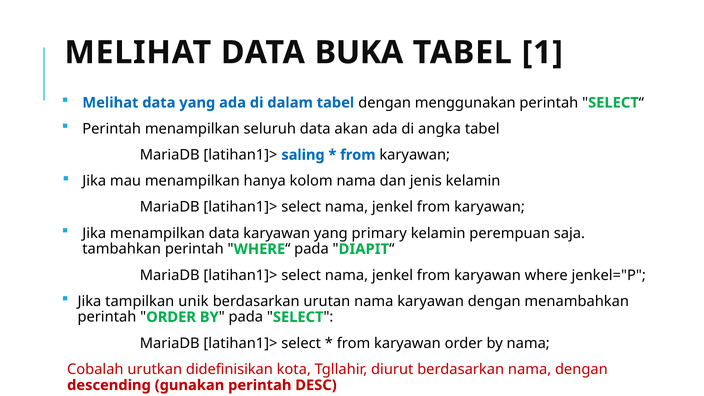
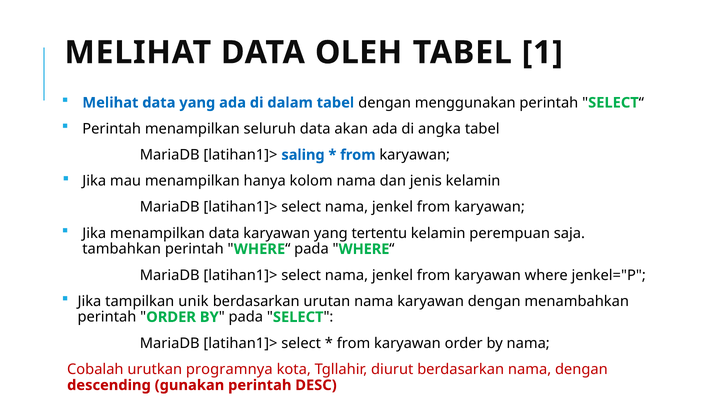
BUKA: BUKA -> OLEH
primary: primary -> tertentu
DIAPIT at (364, 249): DIAPIT -> WHERE
didefinisikan: didefinisikan -> programnya
